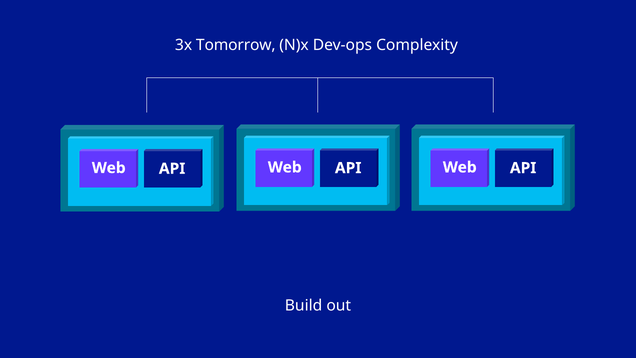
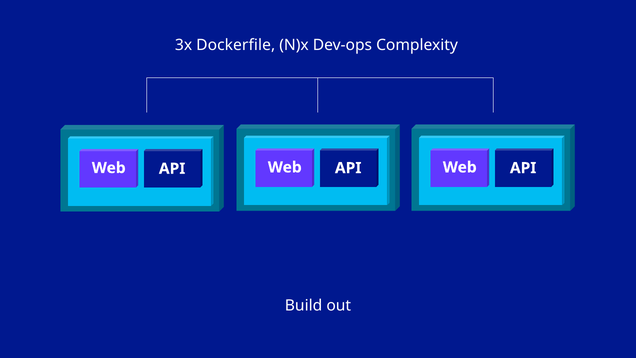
Tomorrow: Tomorrow -> Dockerfile
